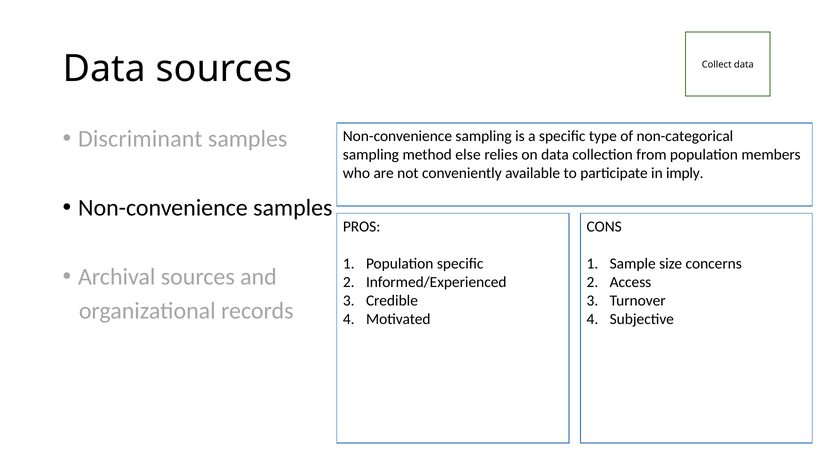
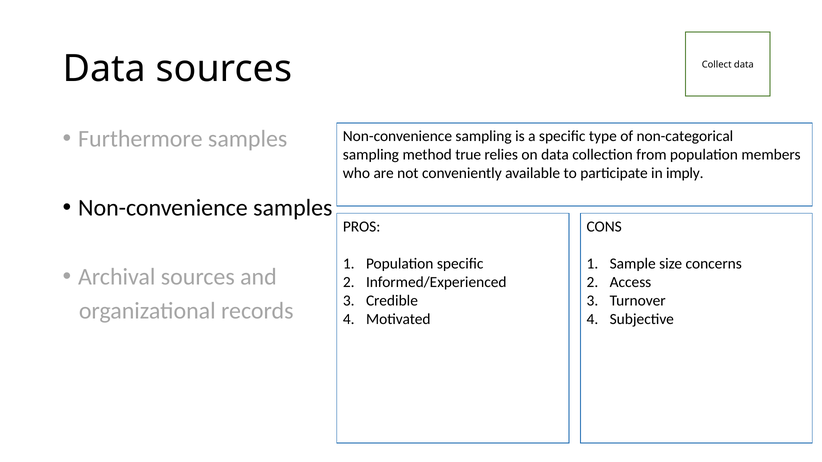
Discriminant: Discriminant -> Furthermore
else: else -> true
